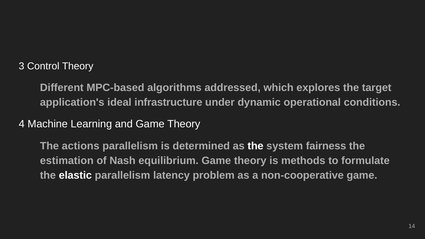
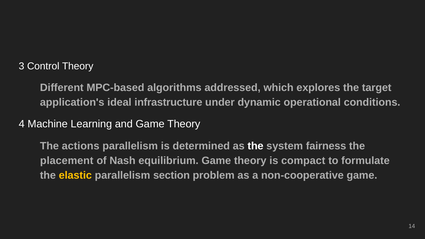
estimation: estimation -> placement
methods: methods -> compact
elastic colour: white -> yellow
latency: latency -> section
